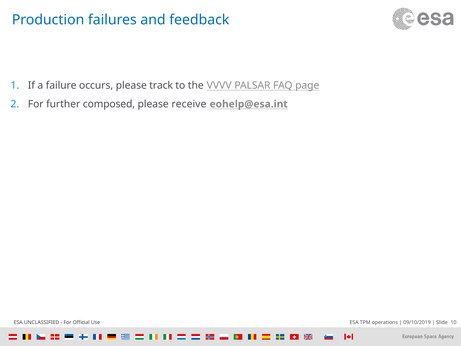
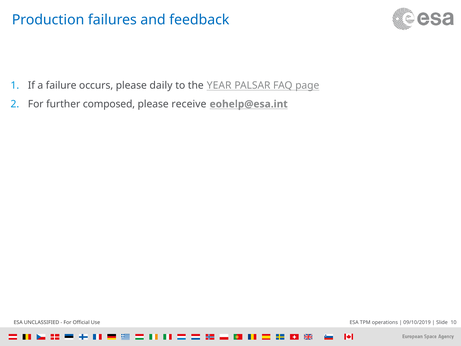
track: track -> daily
VVVV: VVVV -> YEAR
